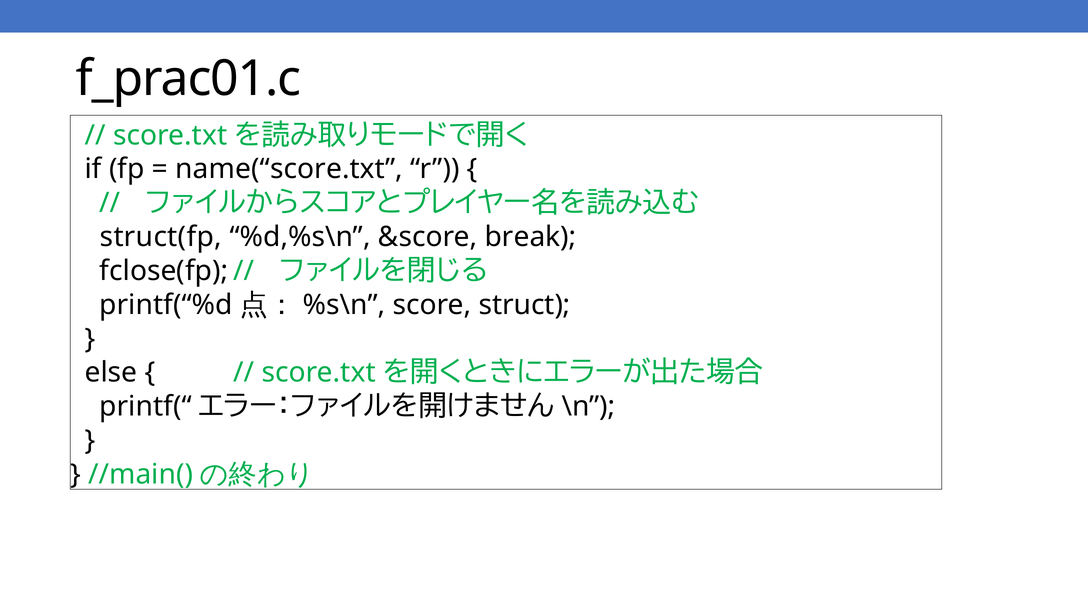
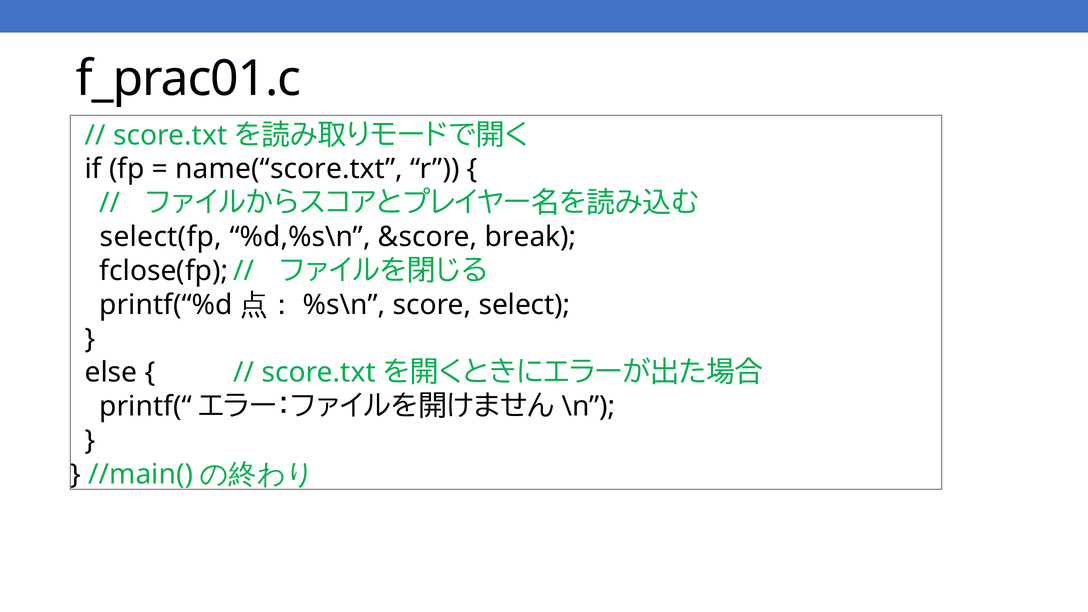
struct(fp: struct(fp -> select(fp
struct: struct -> select
